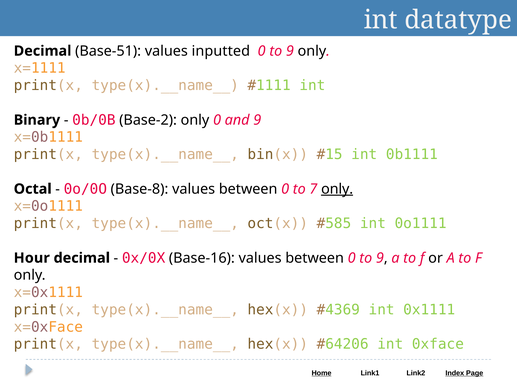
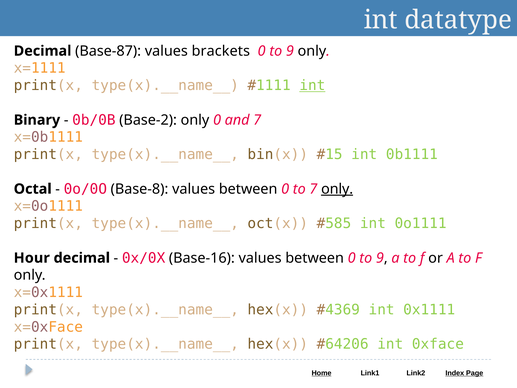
Base-51: Base-51 -> Base-87
inputted: inputted -> brackets
int at (312, 85) underline: none -> present
and 9: 9 -> 7
